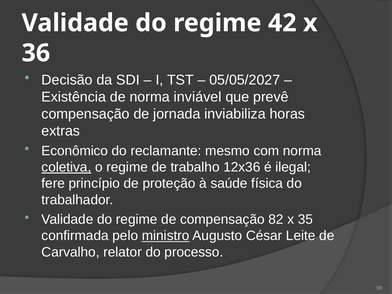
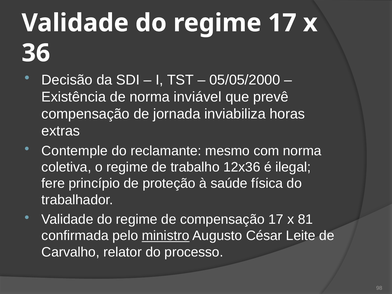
regime 42: 42 -> 17
05/05/2027: 05/05/2027 -> 05/05/2000
Econômico: Econômico -> Contemple
coletiva underline: present -> none
compensação 82: 82 -> 17
35: 35 -> 81
